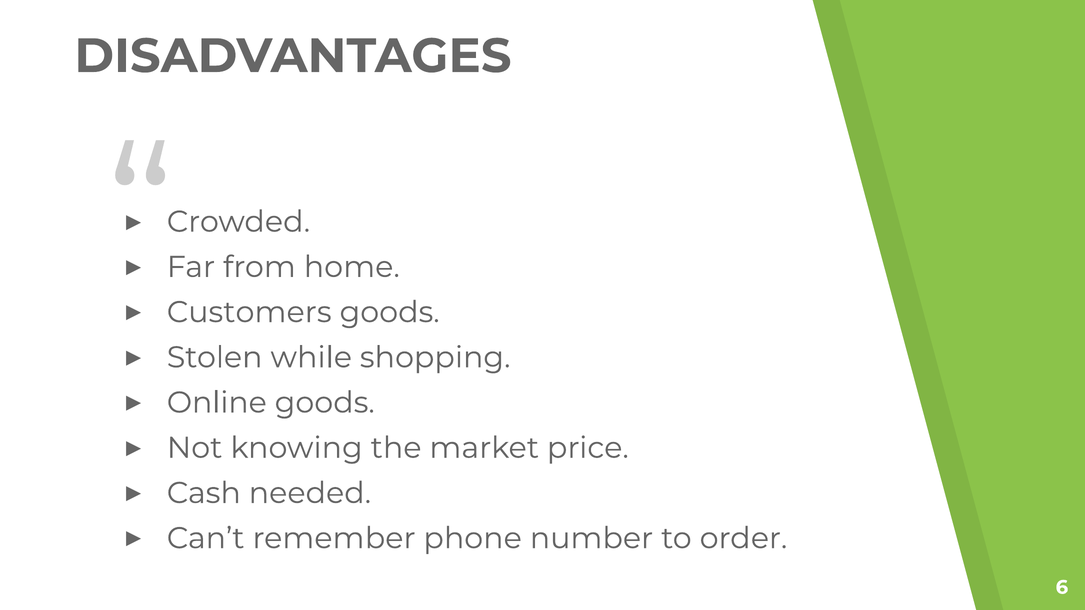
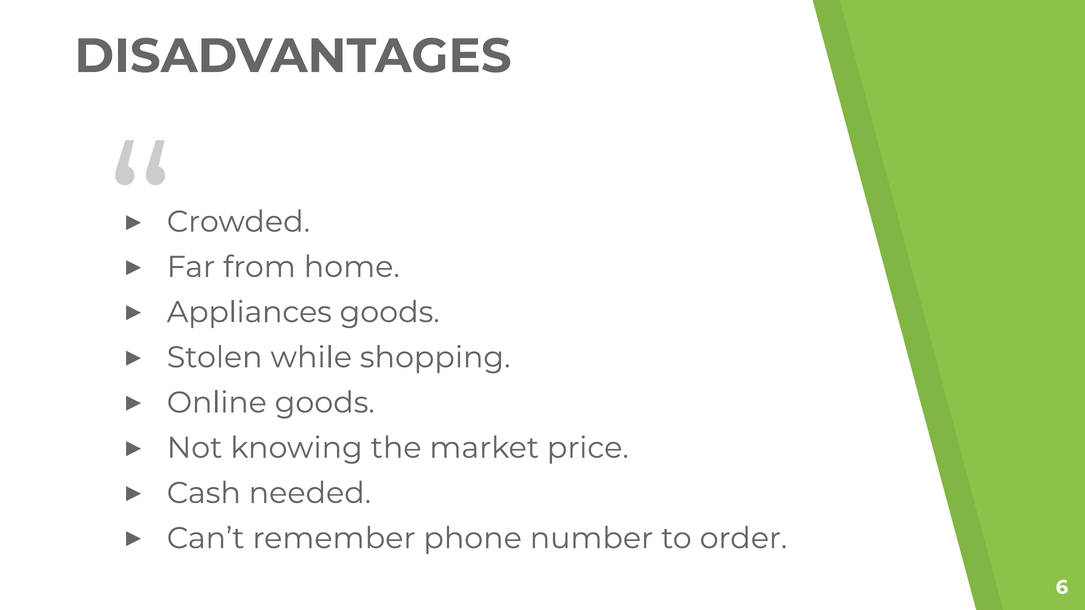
Customers: Customers -> Appliances
